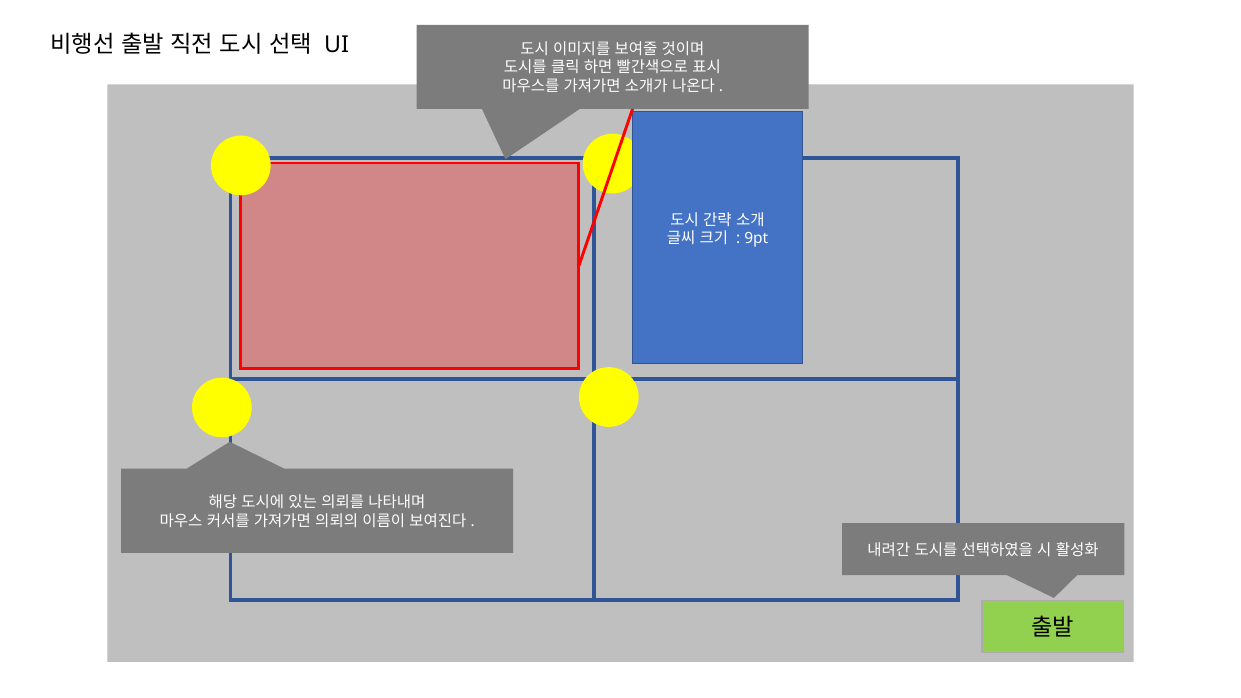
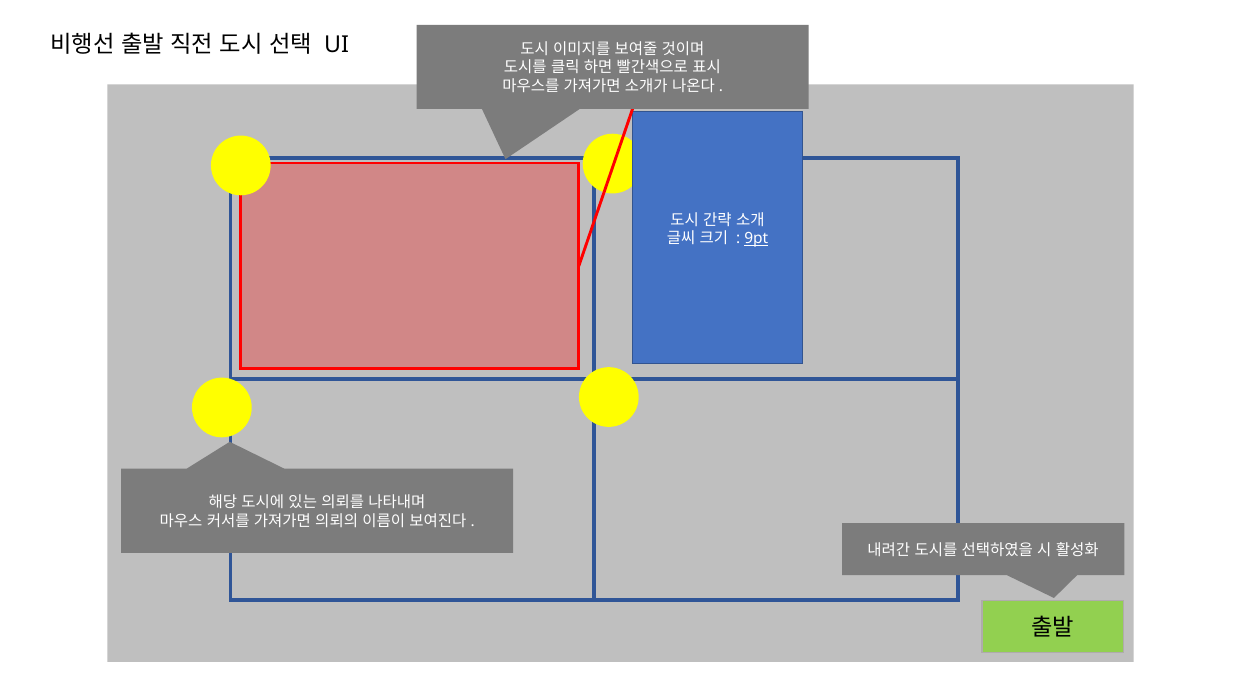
9pt underline: none -> present
